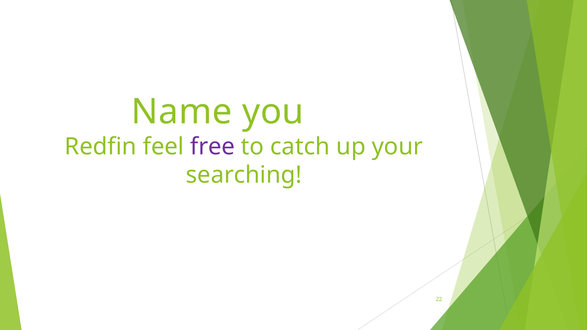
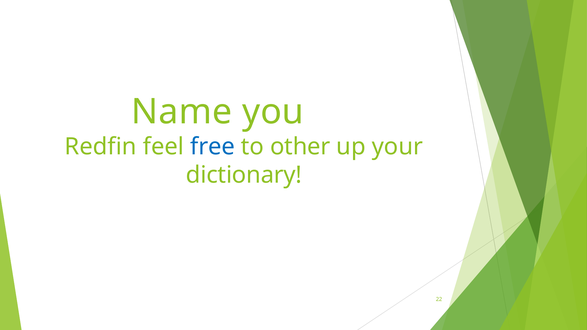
free colour: purple -> blue
catch: catch -> other
searching: searching -> dictionary
